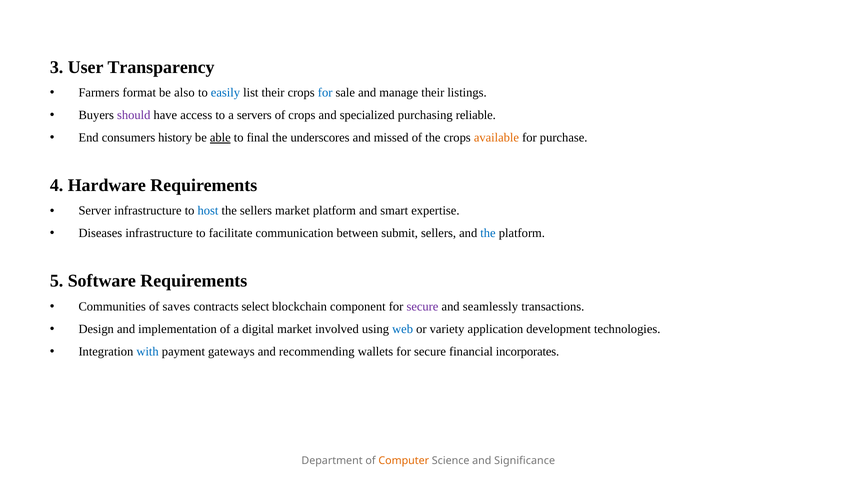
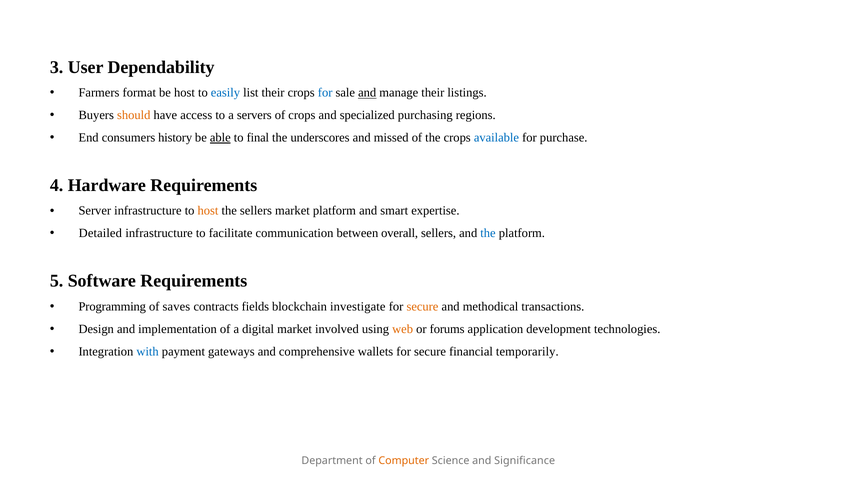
Transparency: Transparency -> Dependability
be also: also -> host
and at (367, 93) underline: none -> present
should colour: purple -> orange
reliable: reliable -> regions
available colour: orange -> blue
host at (208, 211) colour: blue -> orange
Diseases: Diseases -> Detailed
submit: submit -> overall
Communities: Communities -> Programming
select: select -> fields
component: component -> investigate
secure at (422, 306) colour: purple -> orange
seamlessly: seamlessly -> methodical
web colour: blue -> orange
variety: variety -> forums
recommending: recommending -> comprehensive
incorporates: incorporates -> temporarily
